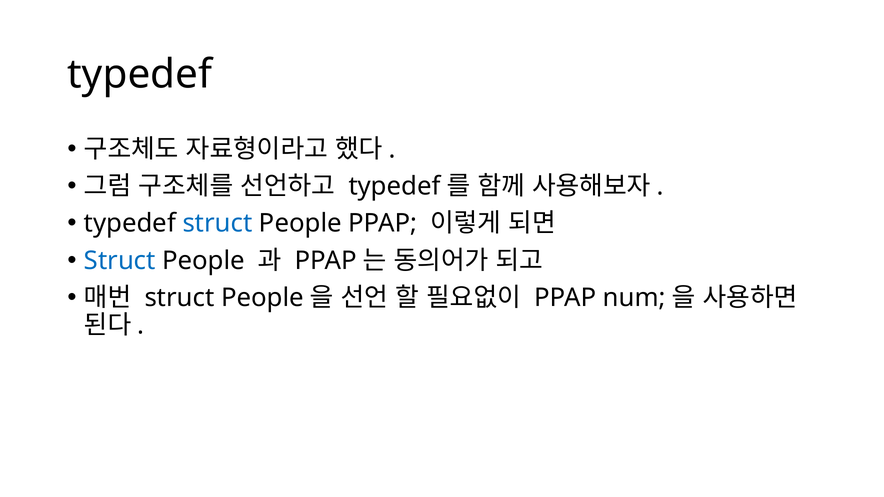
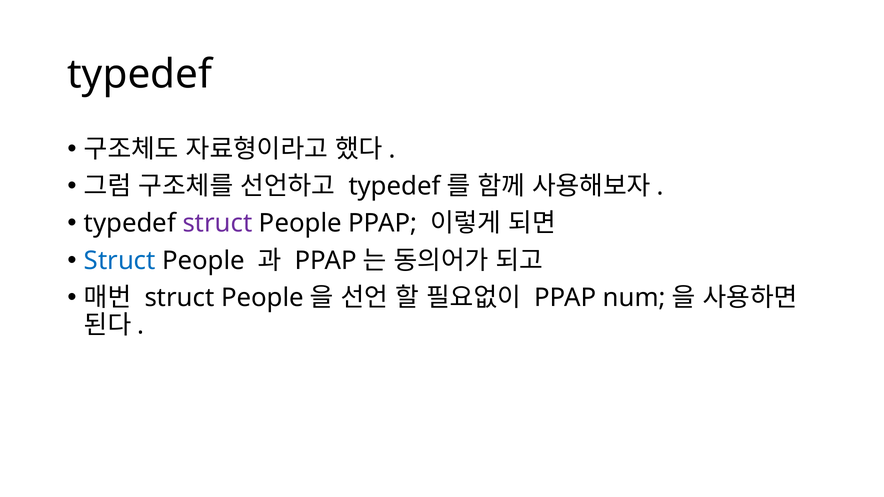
struct at (217, 224) colour: blue -> purple
